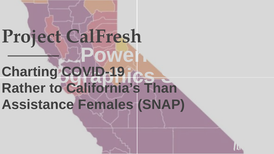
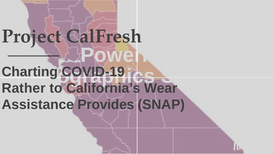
Than: Than -> Wear
Females: Females -> Provides
